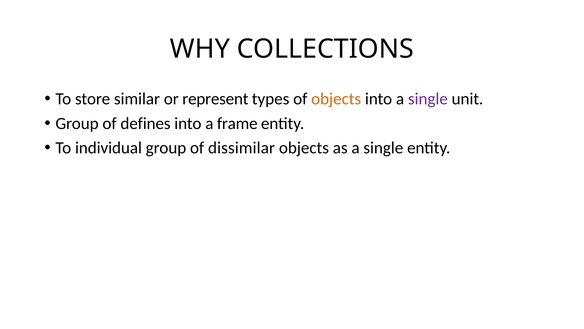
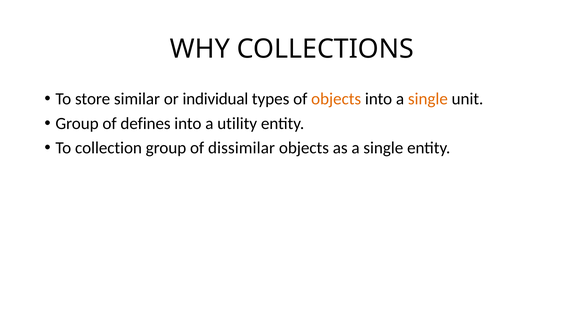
represent: represent -> individual
single at (428, 99) colour: purple -> orange
frame: frame -> utility
individual: individual -> collection
